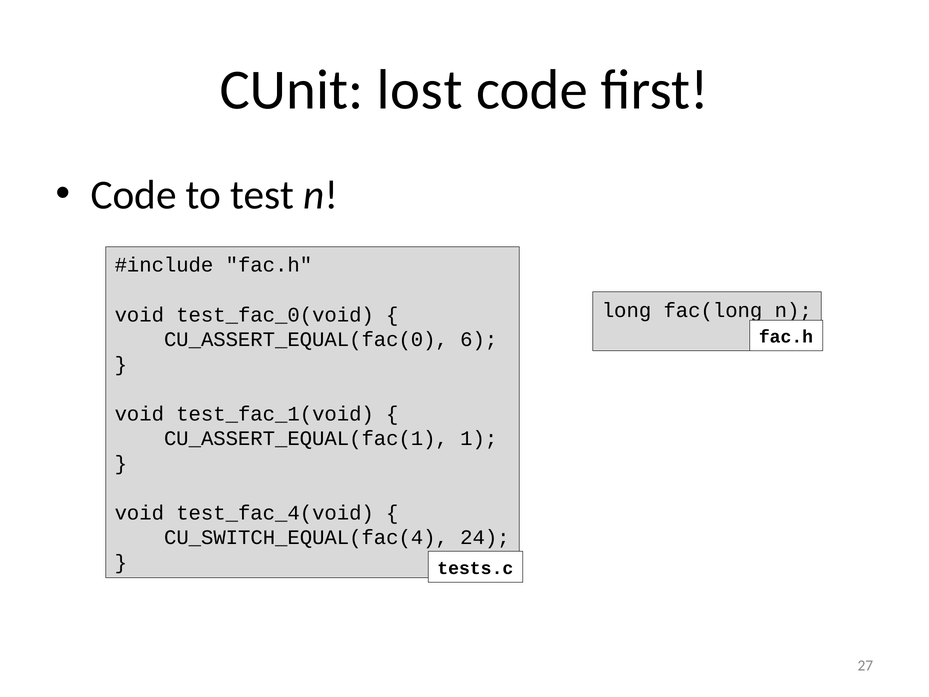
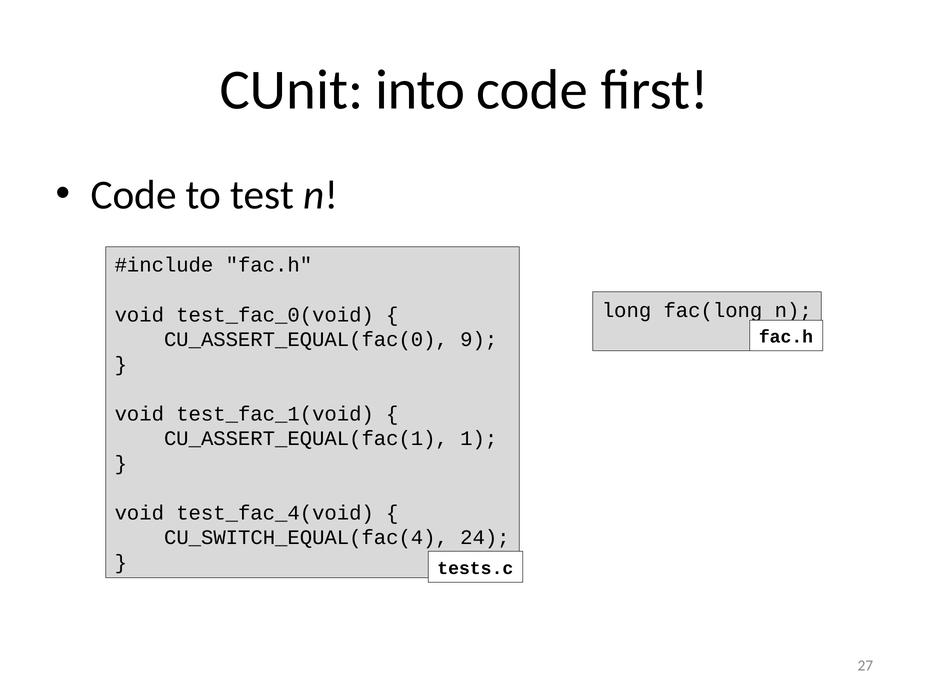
lost: lost -> into
6: 6 -> 9
